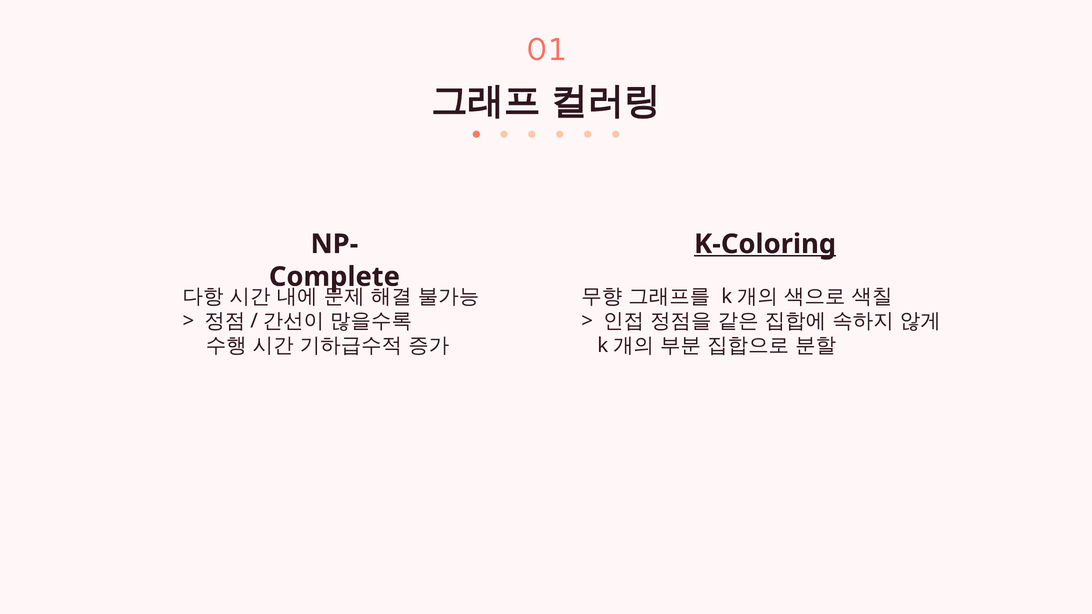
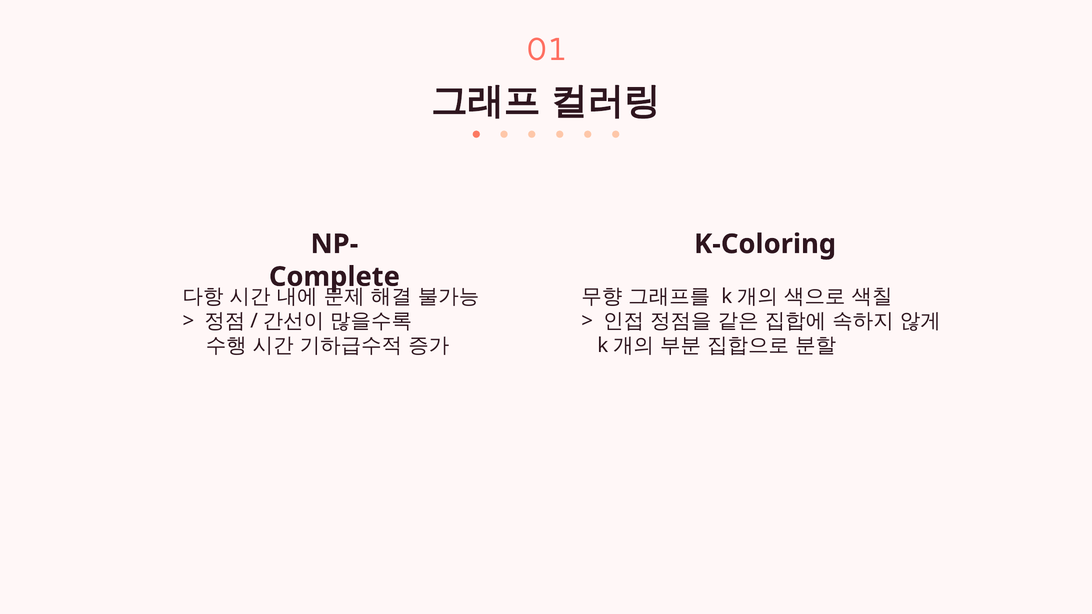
K-Coloring underline: present -> none
